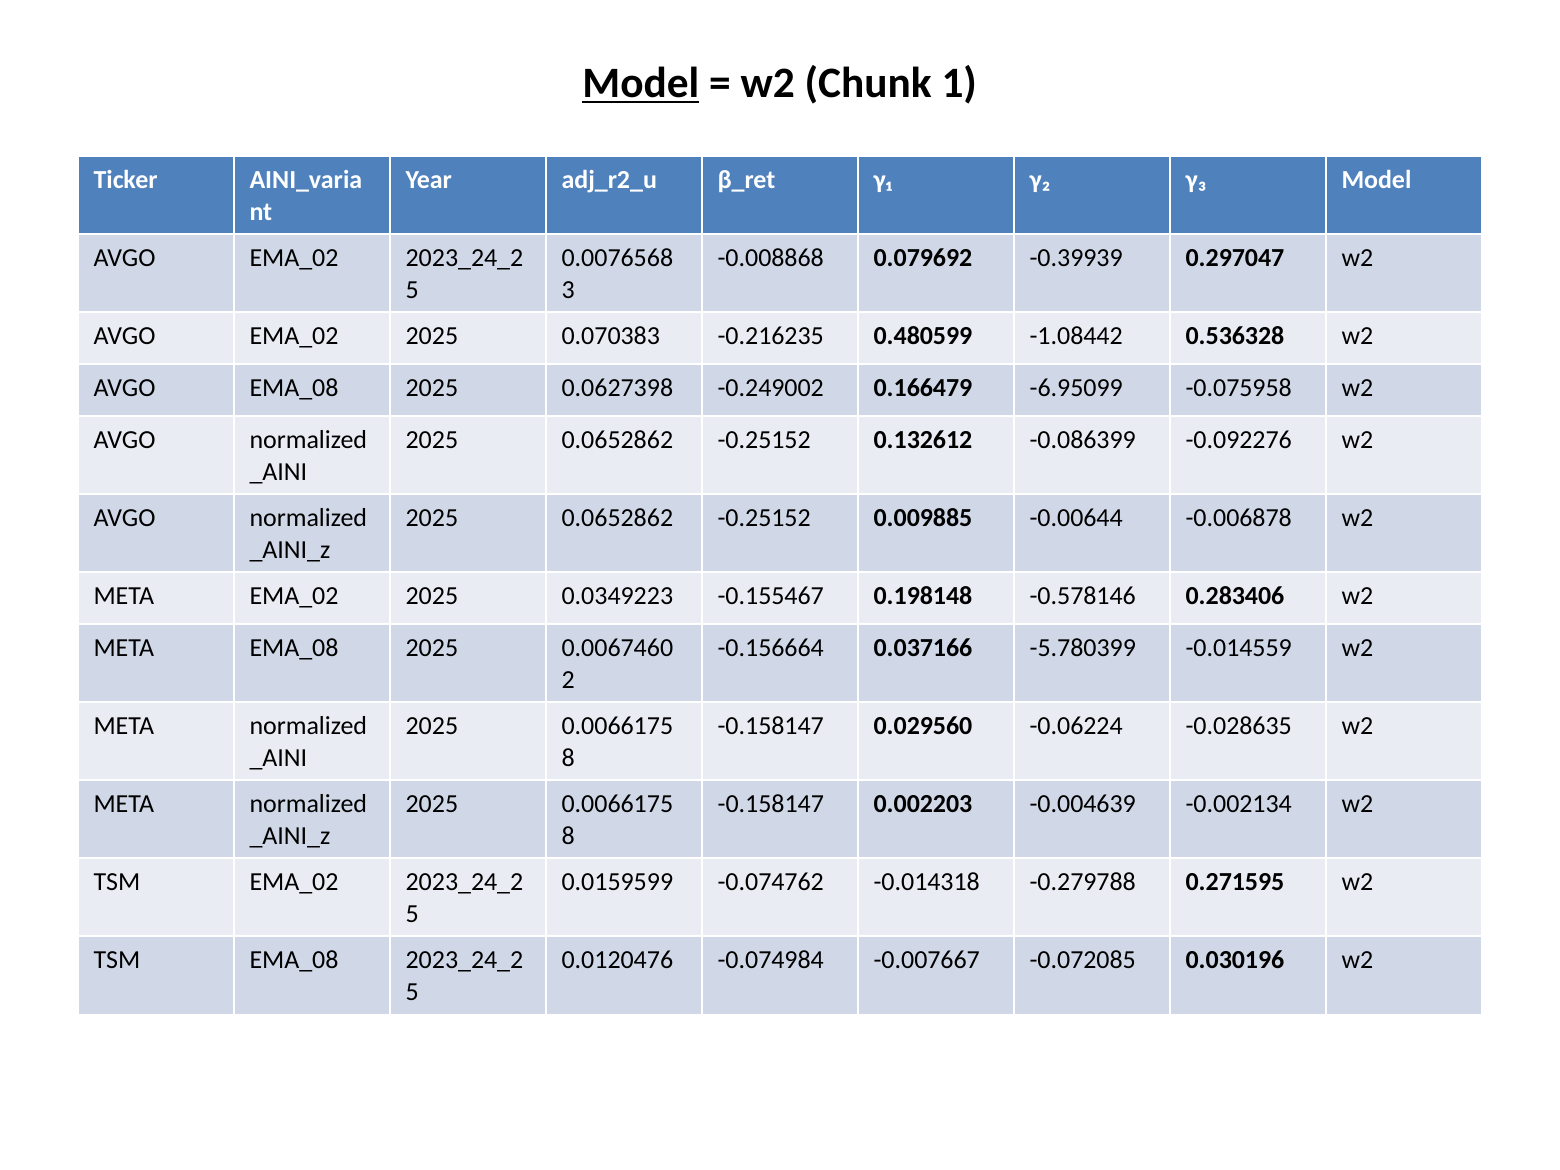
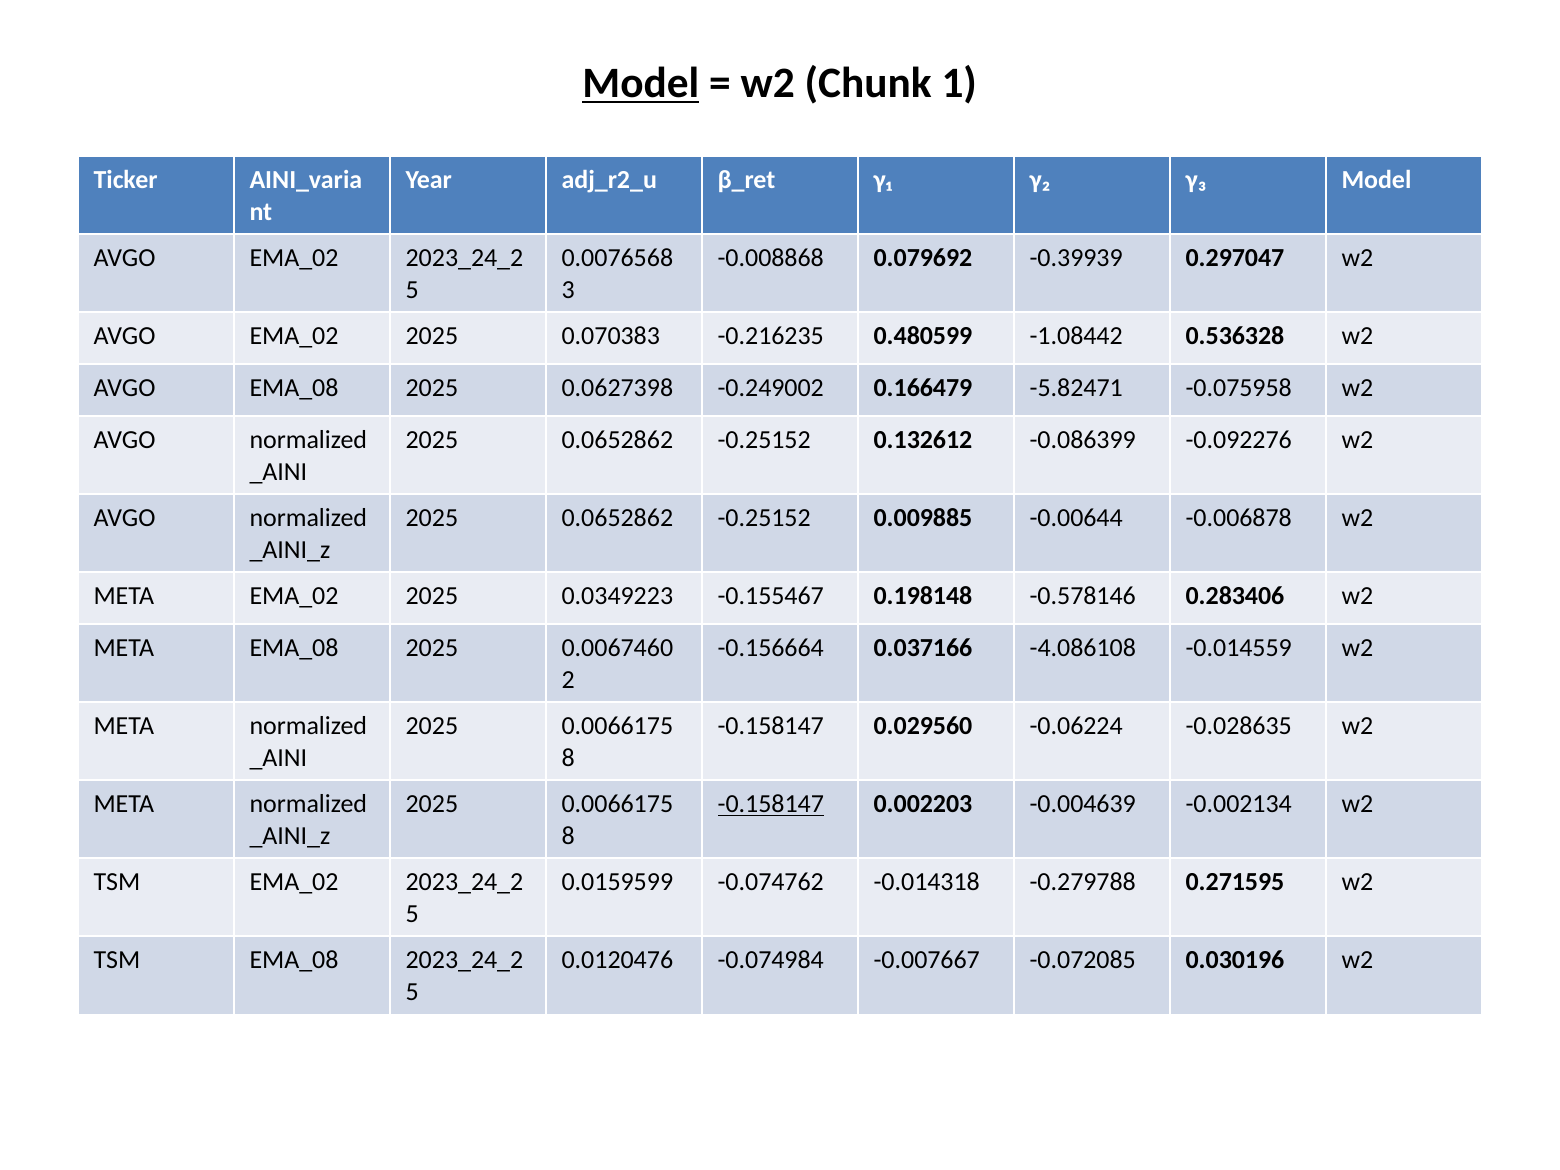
-6.95099: -6.95099 -> -5.82471
-5.780399: -5.780399 -> -4.086108
-0.158147 at (771, 804) underline: none -> present
